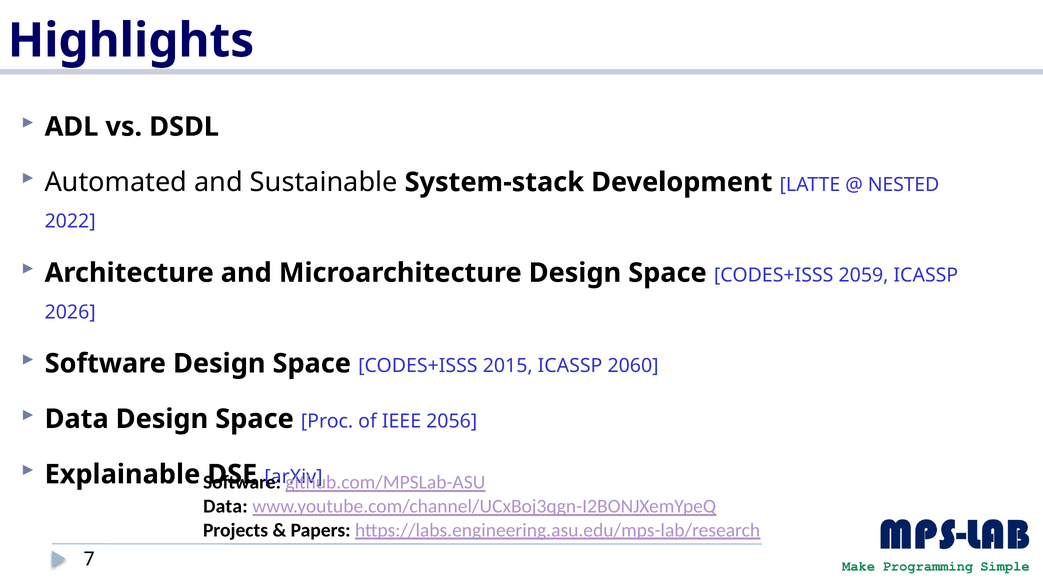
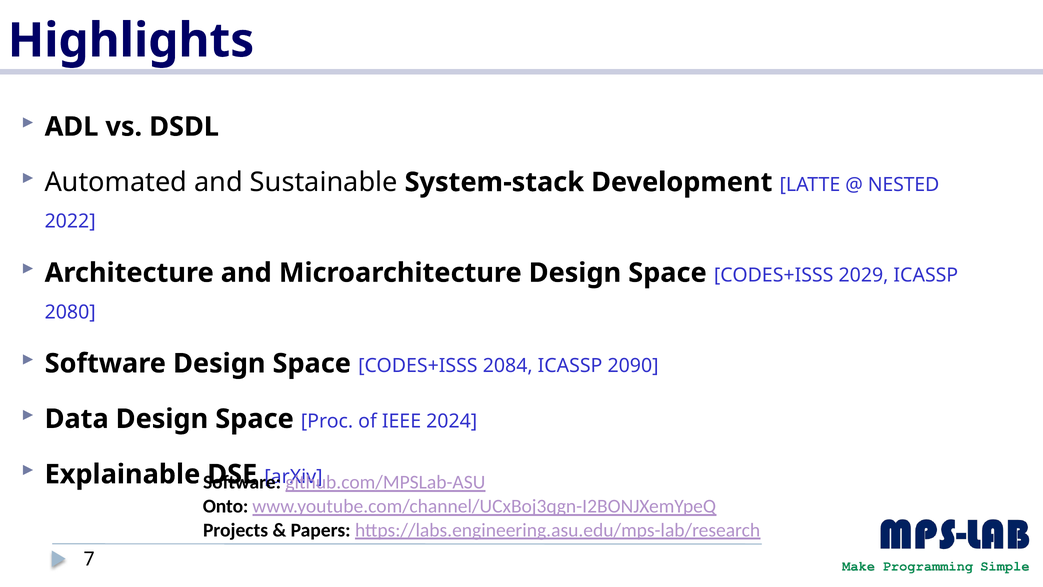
2059: 2059 -> 2029
2026: 2026 -> 2080
2015: 2015 -> 2084
2060: 2060 -> 2090
2056: 2056 -> 2024
Data at (225, 506): Data -> Onto
